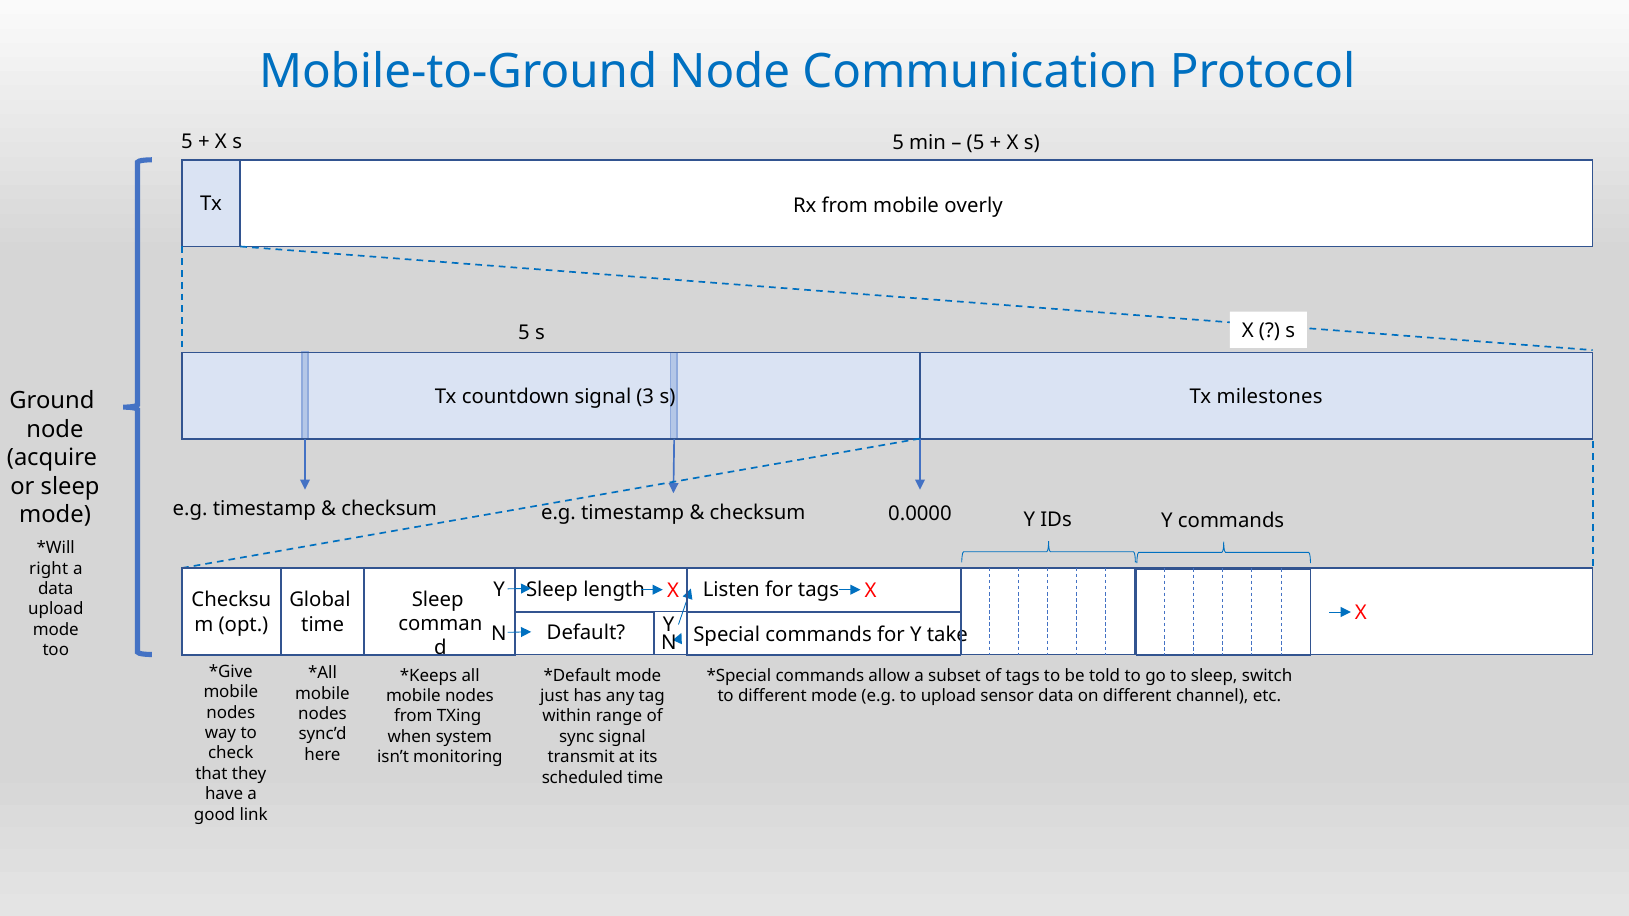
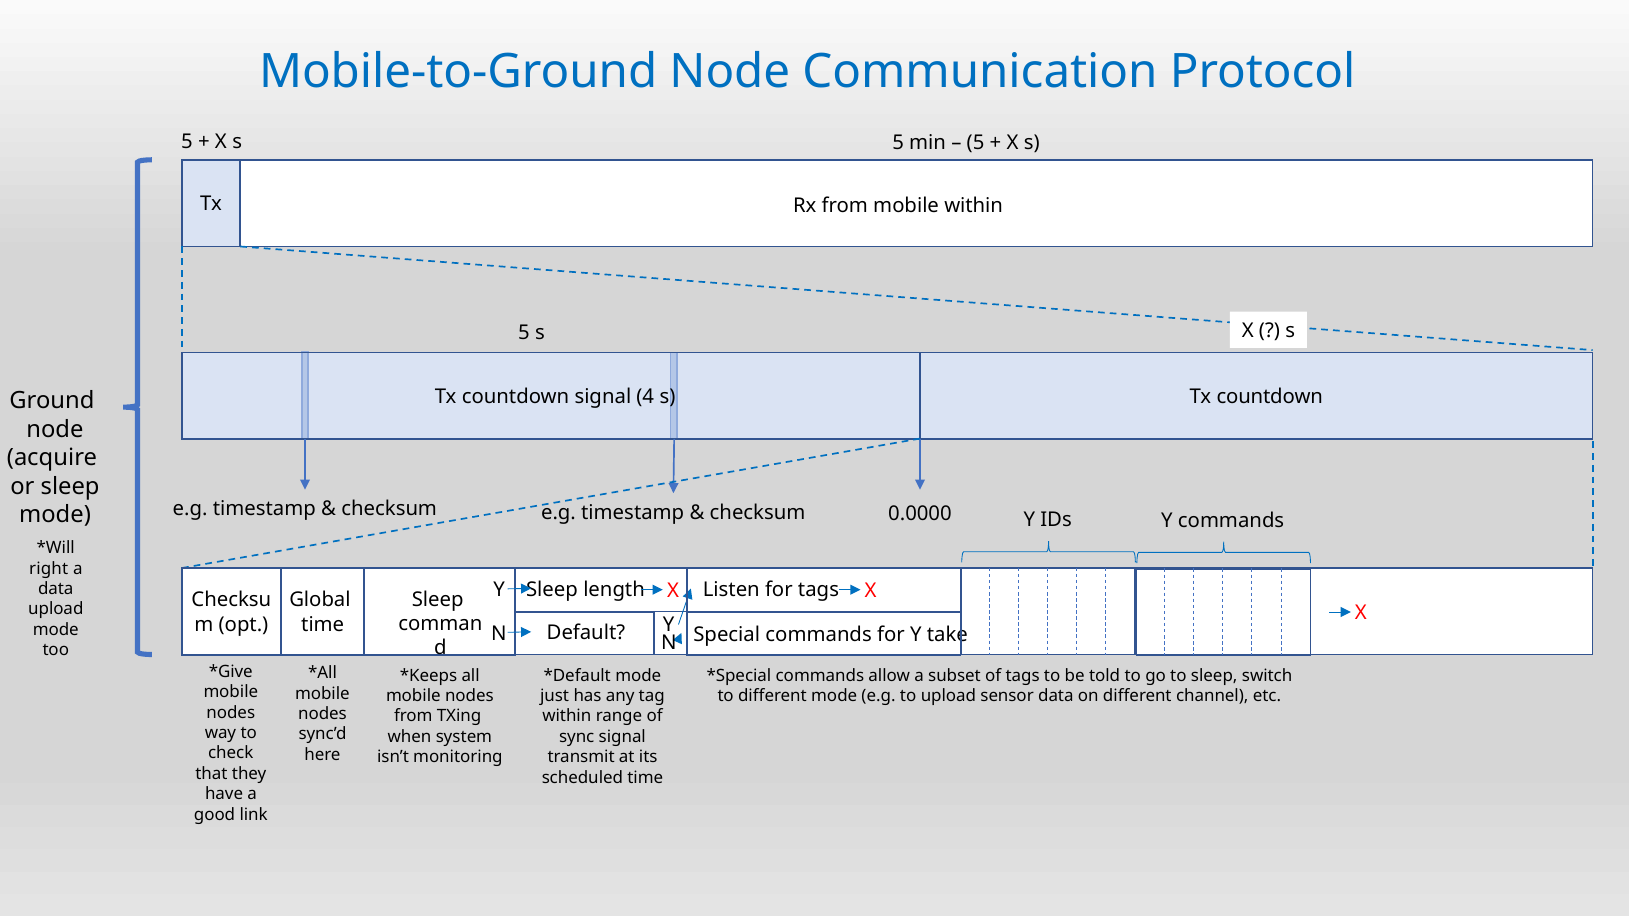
mobile overly: overly -> within
milestones at (1270, 397): milestones -> countdown
3: 3 -> 4
